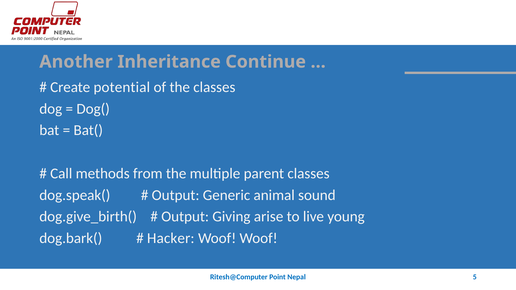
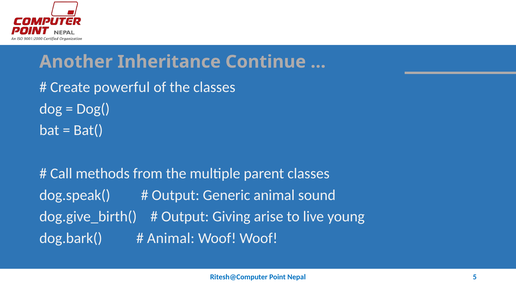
potential: potential -> powerful
Hacker at (171, 238): Hacker -> Animal
